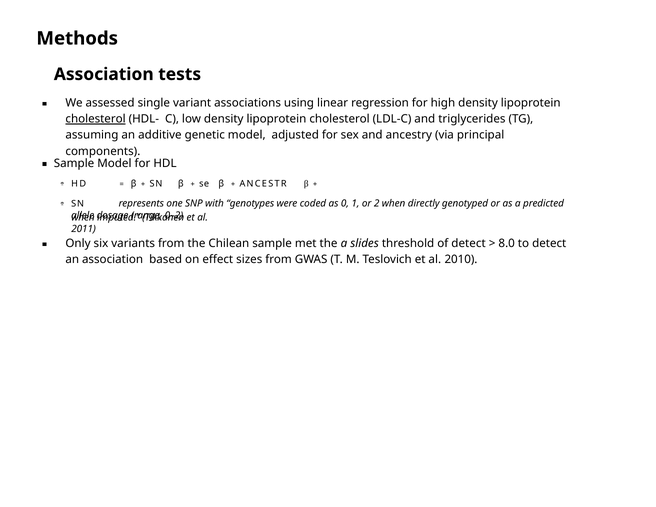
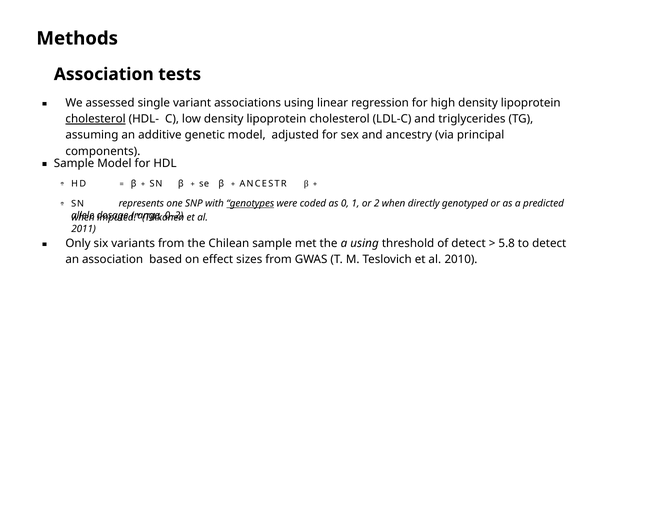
genotypes underline: none -> present
a slides: slides -> using
8.0: 8.0 -> 5.8
